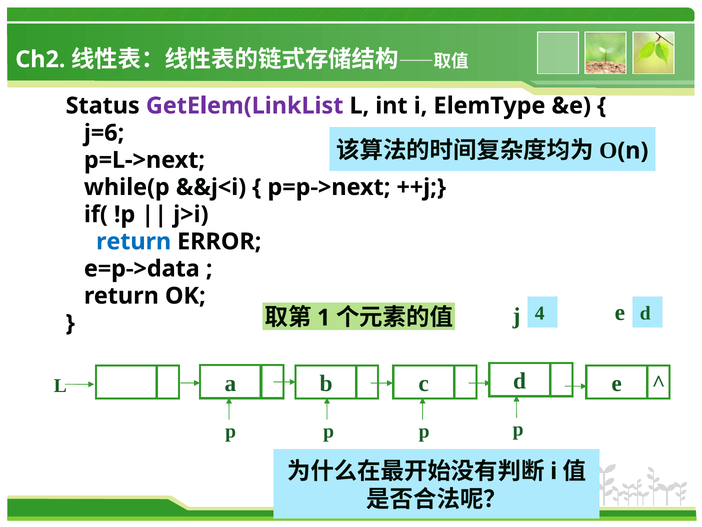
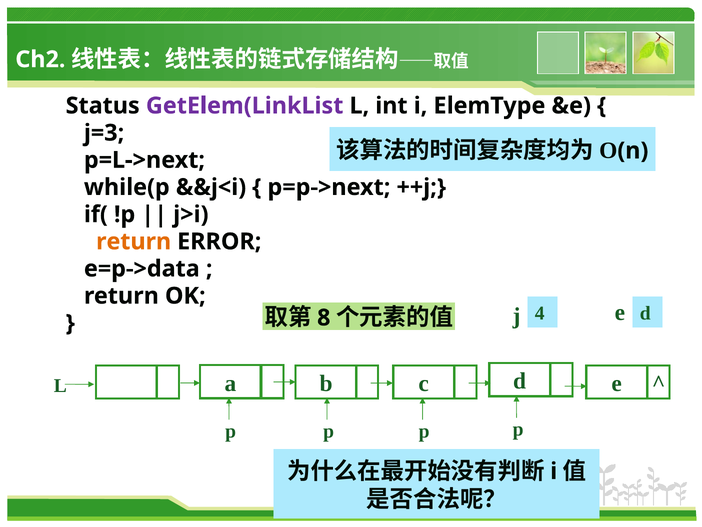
j=6: j=6 -> j=3
return at (134, 241) colour: blue -> orange
1: 1 -> 8
